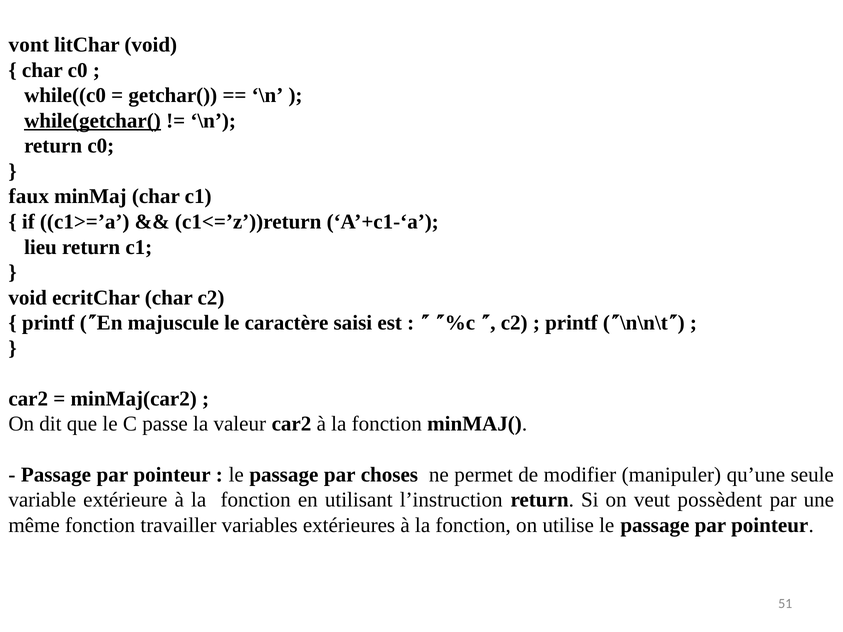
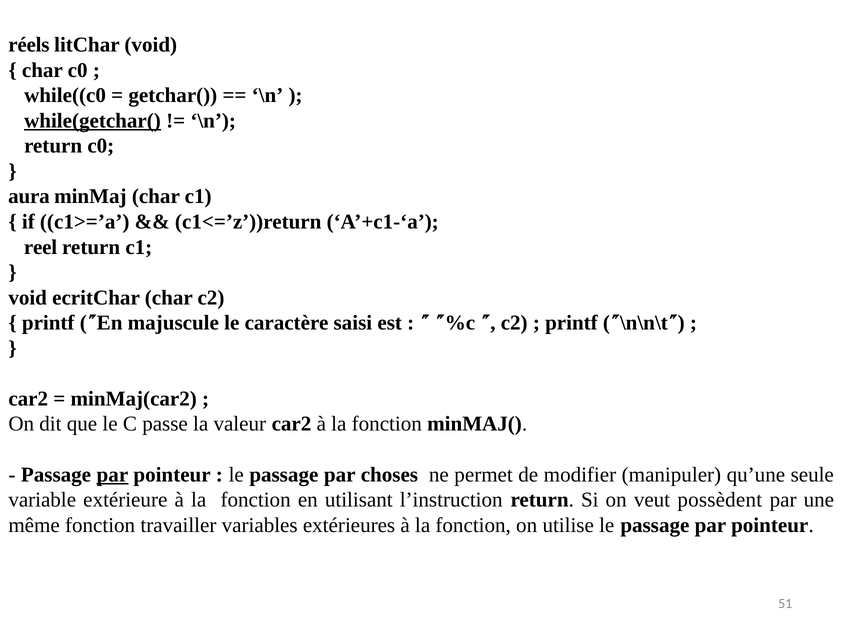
vont: vont -> réels
faux: faux -> aura
lieu: lieu -> reel
par at (112, 475) underline: none -> present
